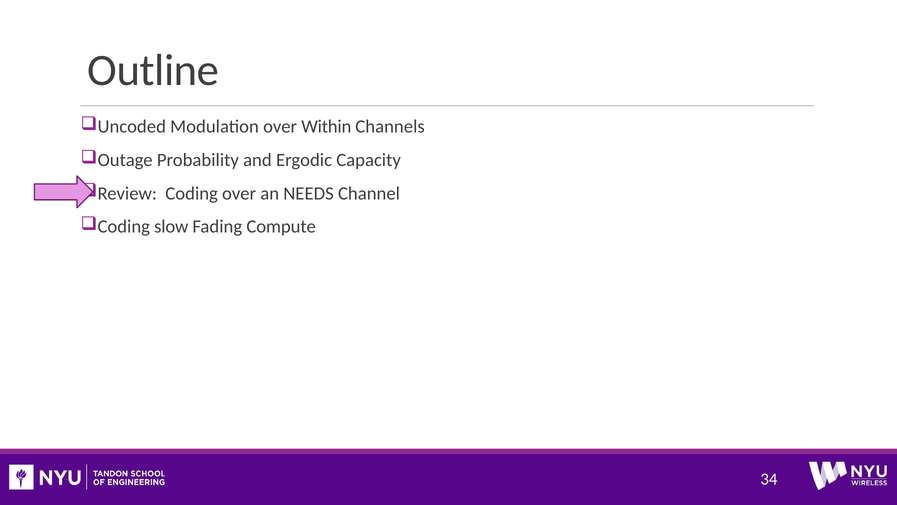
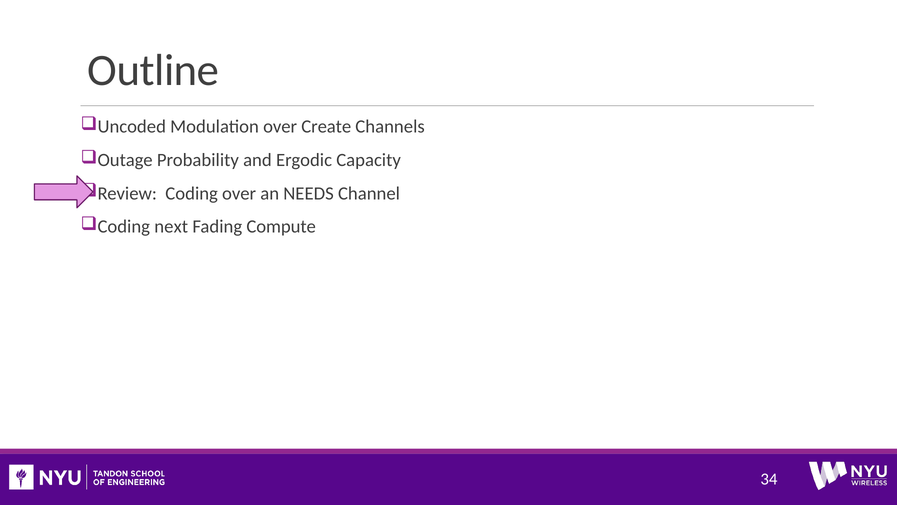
Within: Within -> Create
slow: slow -> next
